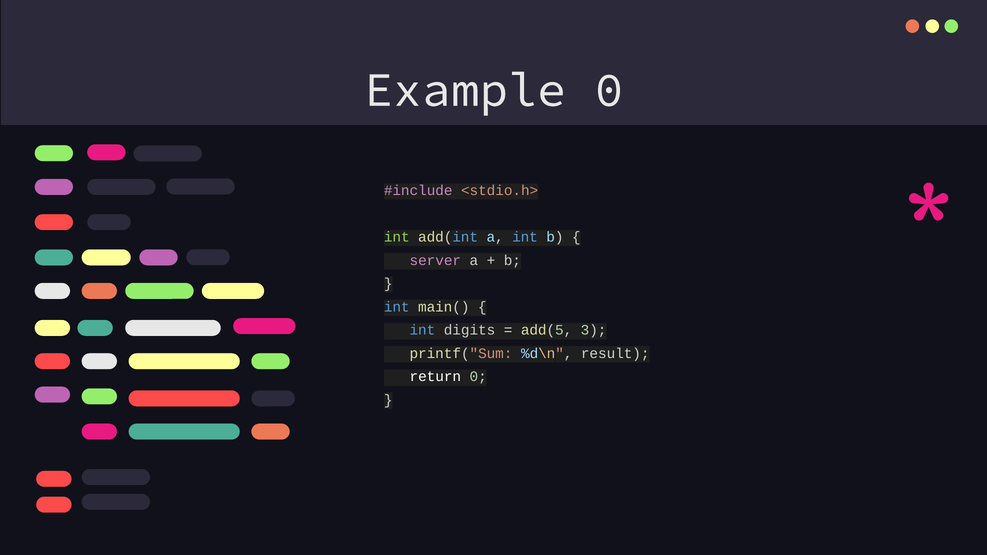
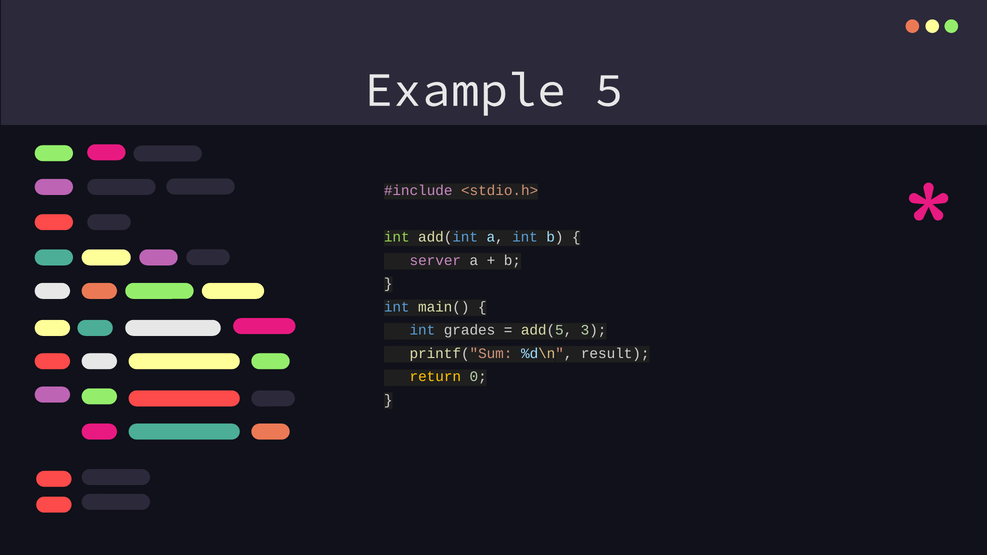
Example 0: 0 -> 5
digits: digits -> grades
return colour: white -> yellow
